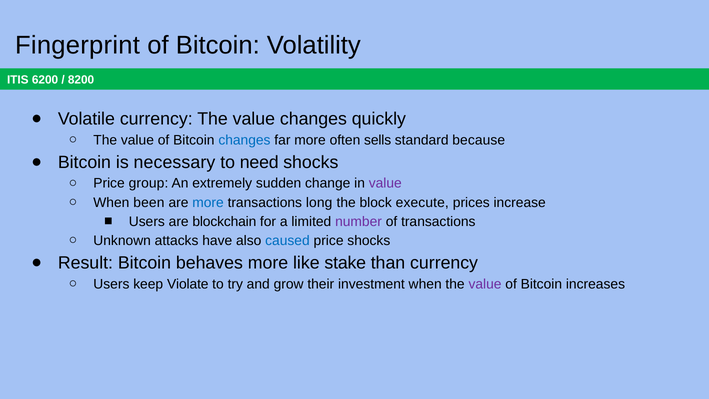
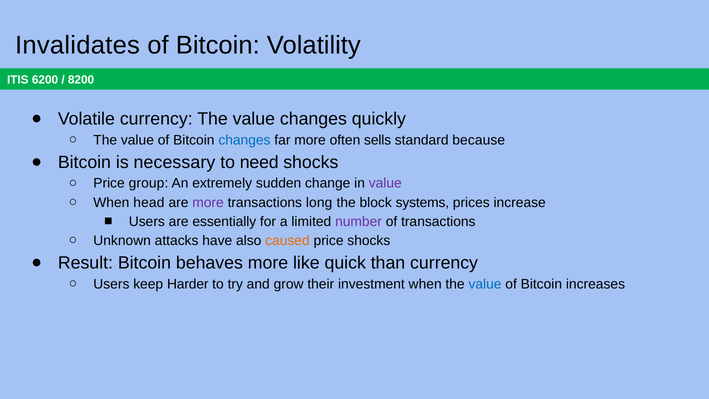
Fingerprint: Fingerprint -> Invalidates
been: been -> head
more at (208, 202) colour: blue -> purple
execute: execute -> systems
blockchain: blockchain -> essentially
caused colour: blue -> orange
stake: stake -> quick
Violate: Violate -> Harder
value at (485, 284) colour: purple -> blue
